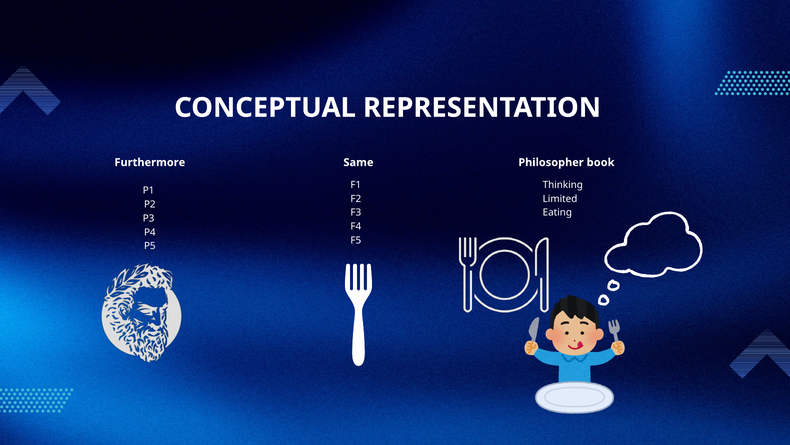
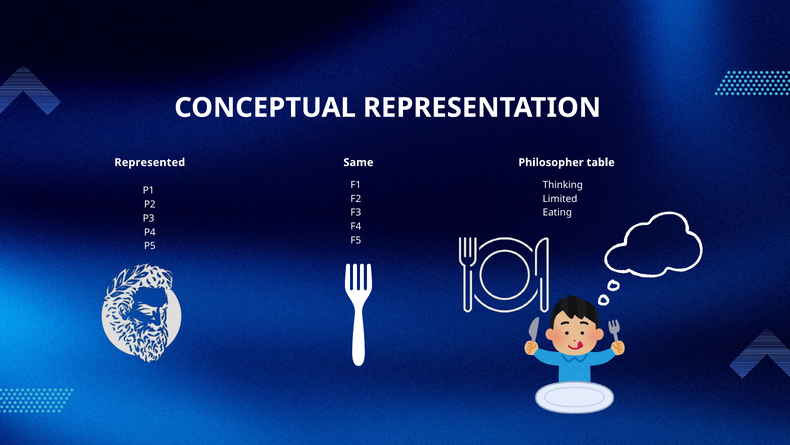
Furthermore: Furthermore -> Represented
book: book -> table
